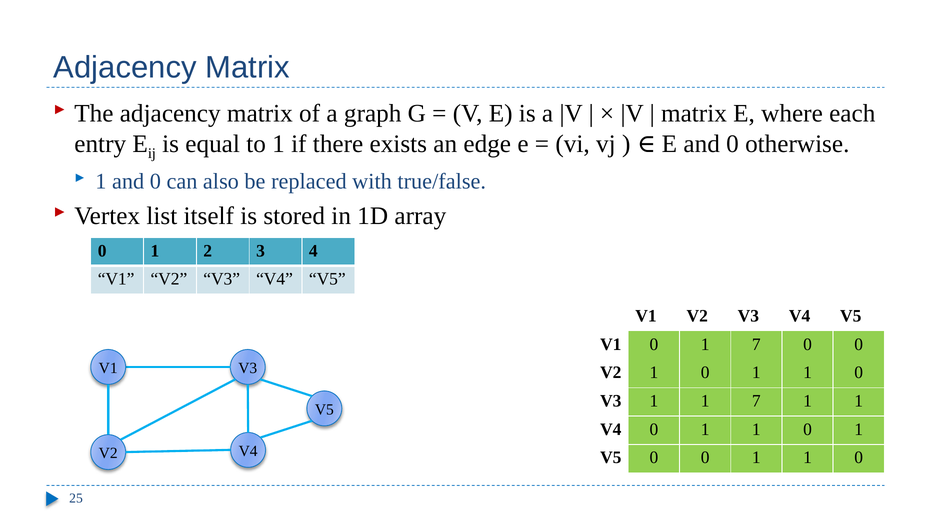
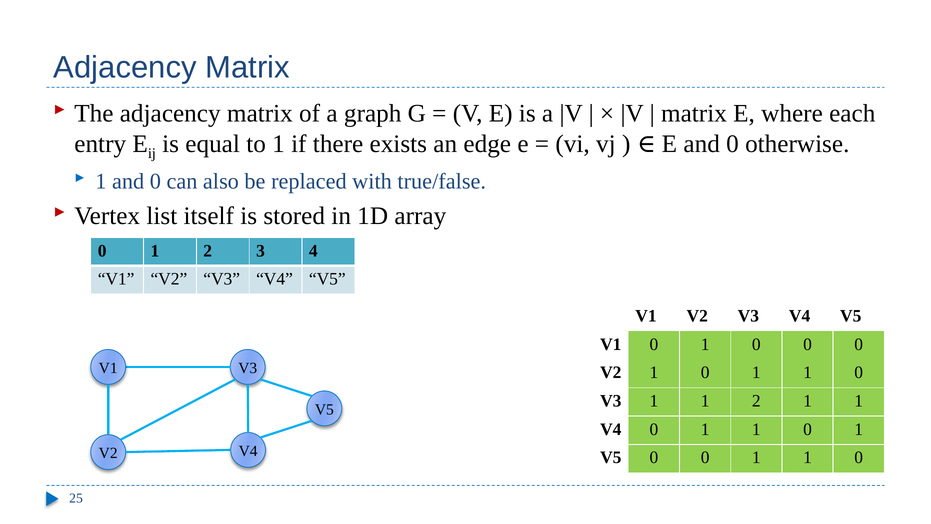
0 1 7: 7 -> 0
1 1 7: 7 -> 2
